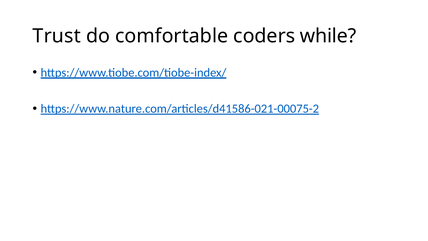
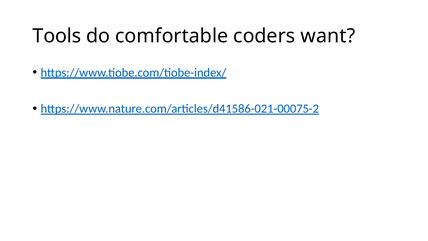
Trust: Trust -> Tools
while: while -> want
